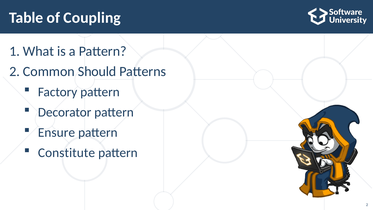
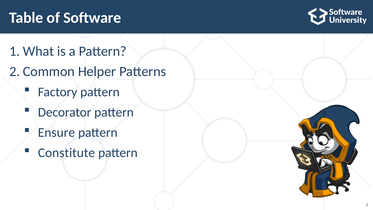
Coupling: Coupling -> Software
Should: Should -> Helper
